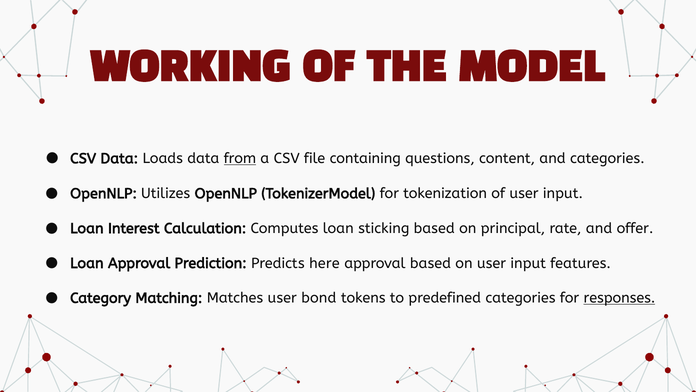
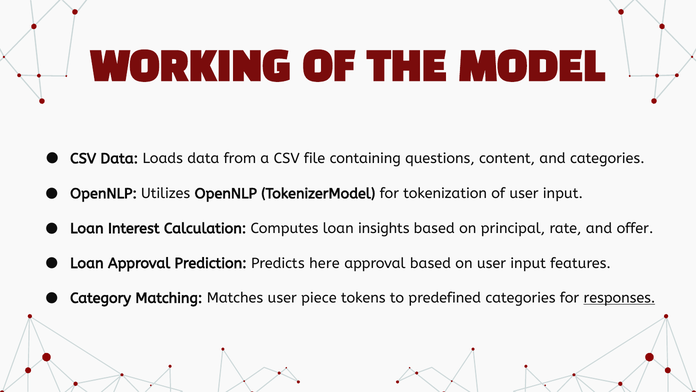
from underline: present -> none
sticking: sticking -> insights
bond: bond -> piece
